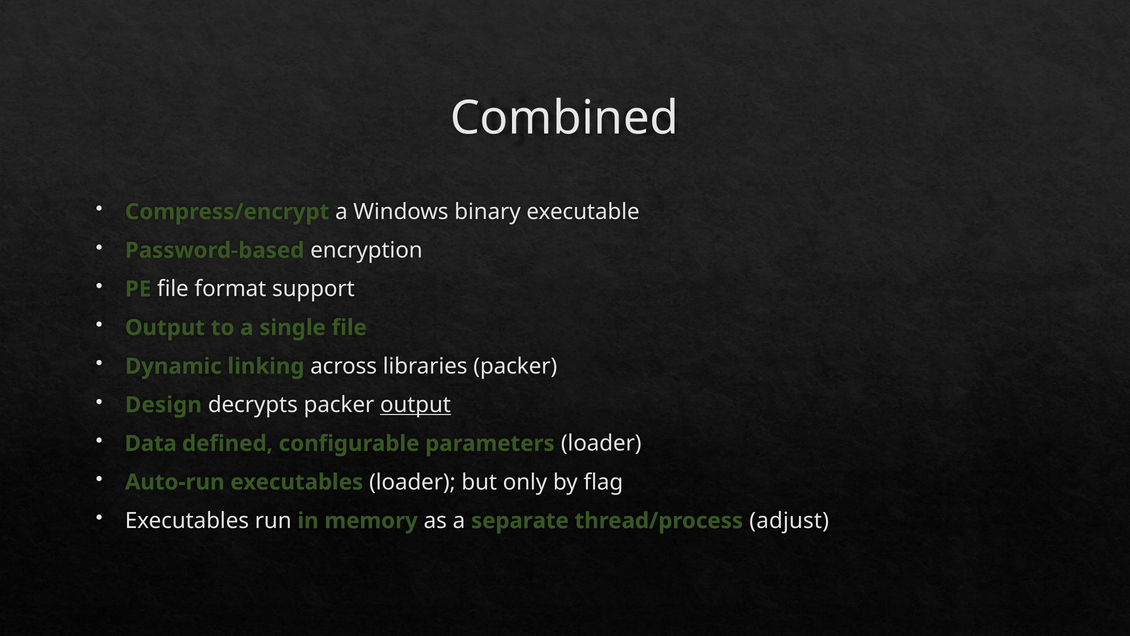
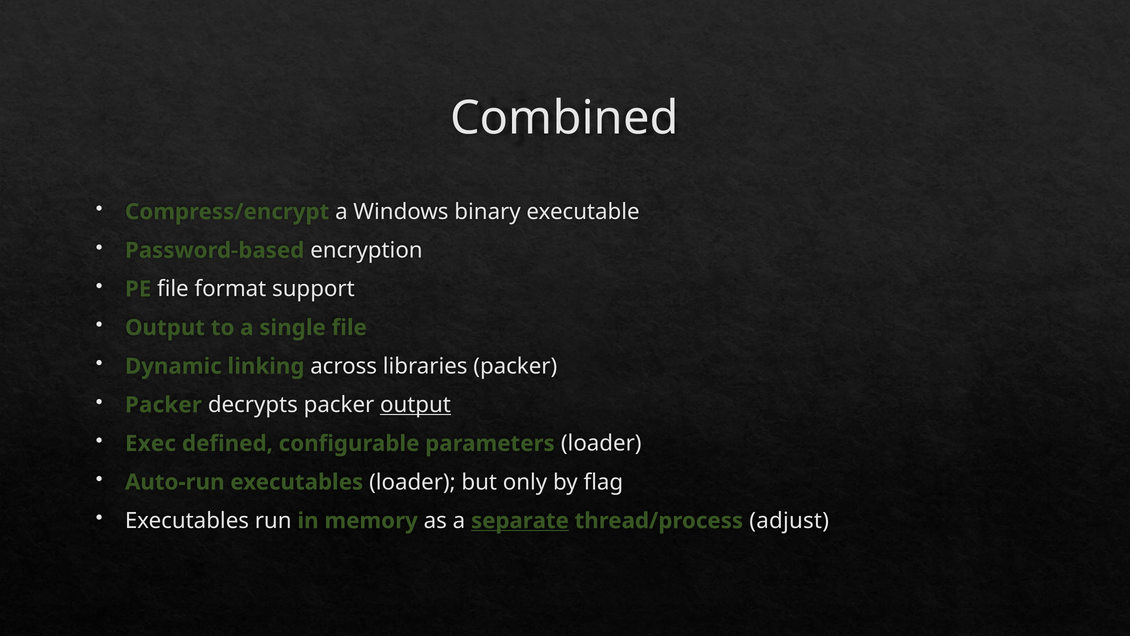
Design at (163, 405): Design -> Packer
Data: Data -> Exec
separate underline: none -> present
